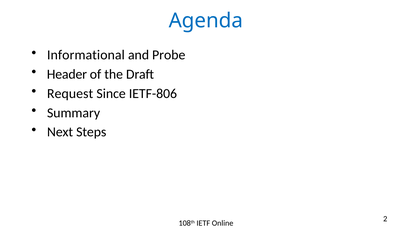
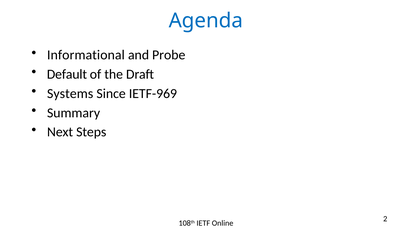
Header: Header -> Default
Request: Request -> Systems
IETF-806: IETF-806 -> IETF-969
